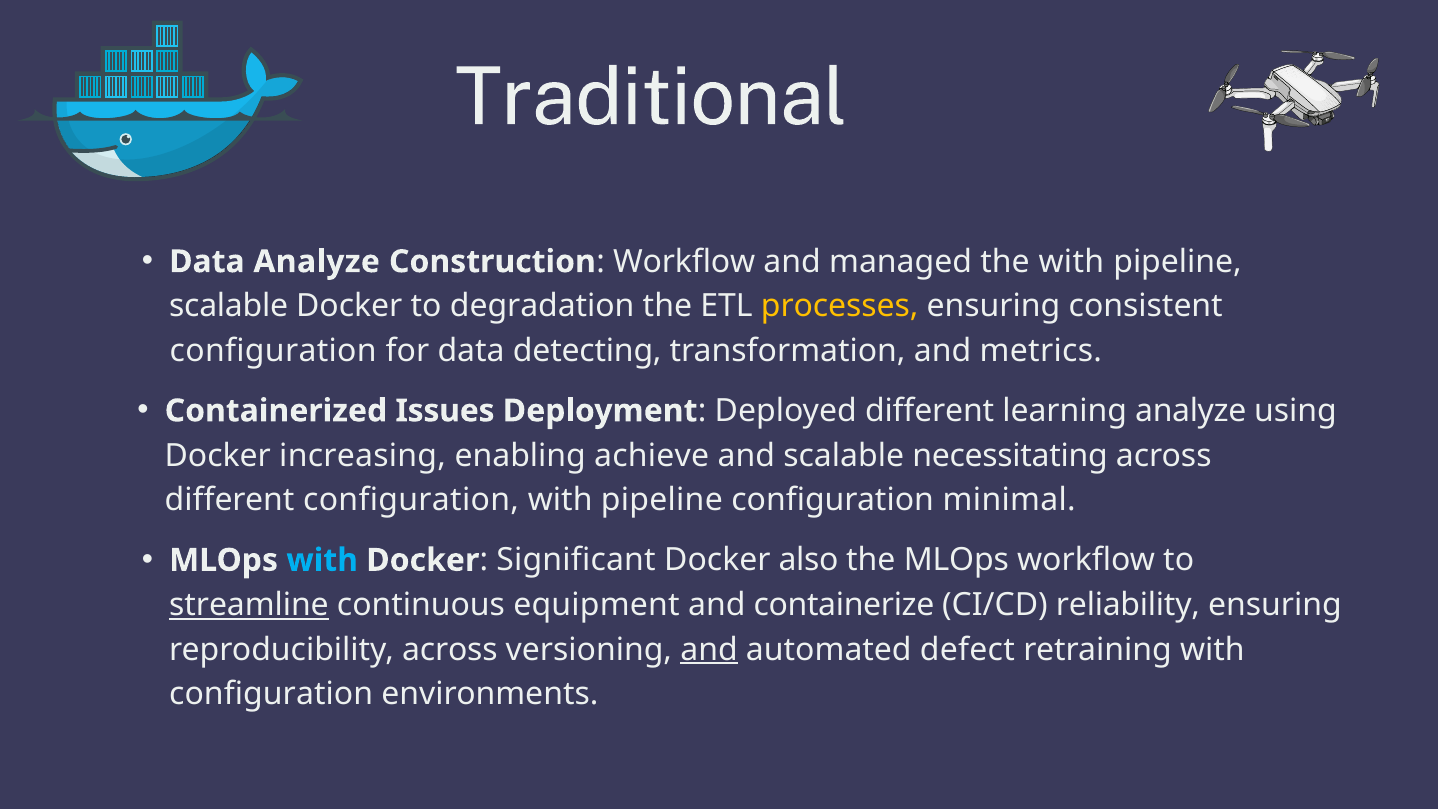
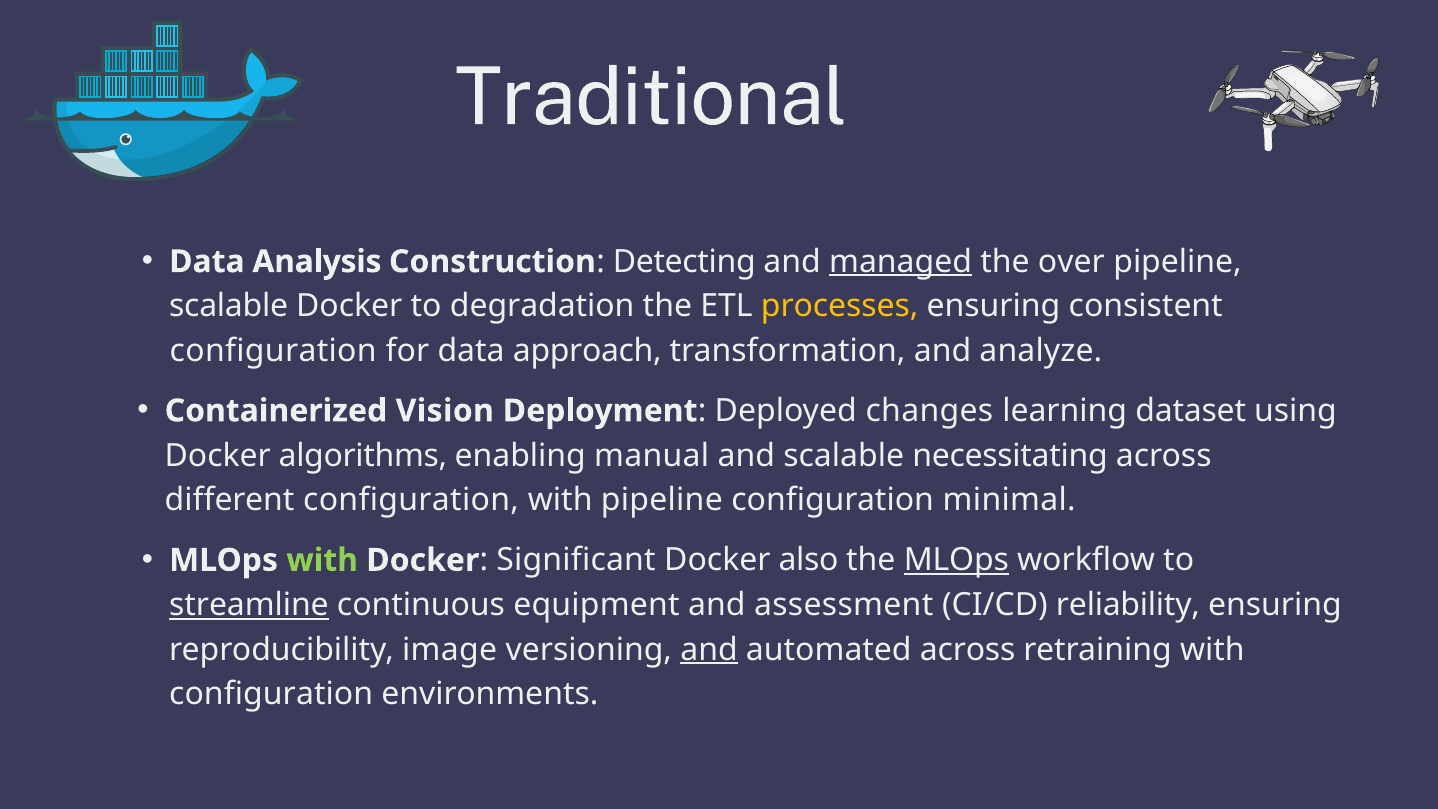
Data Analyze: Analyze -> Analysis
Workflow at (684, 262): Workflow -> Detecting
managed underline: none -> present
the with: with -> over
detecting: detecting -> approach
metrics: metrics -> analyze
Issues: Issues -> Vision
Deployed different: different -> changes
learning analyze: analyze -> dataset
increasing: increasing -> algorithms
achieve: achieve -> manual
with at (322, 560) colour: light blue -> light green
MLOps at (956, 560) underline: none -> present
containerize: containerize -> assessment
reproducibility across: across -> image
automated defect: defect -> across
